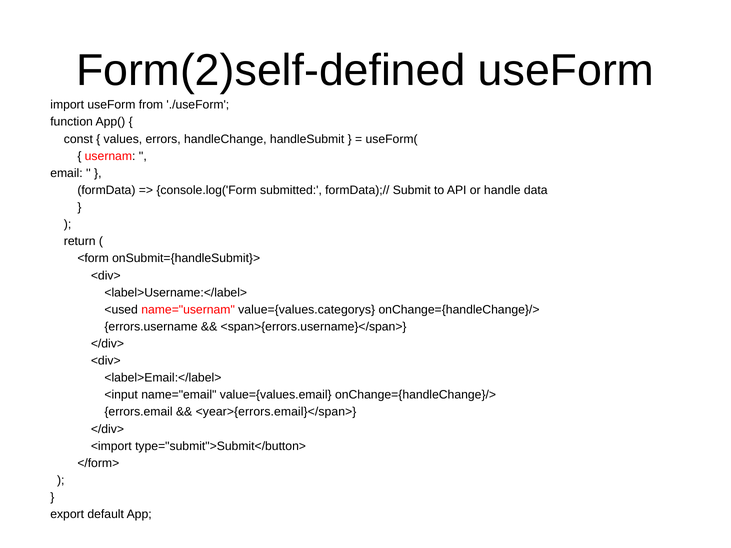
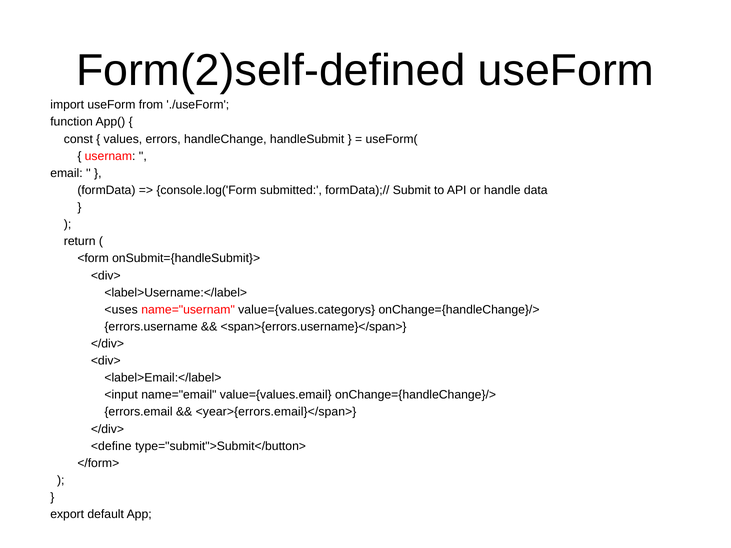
<used: <used -> <uses
<import: <import -> <define
